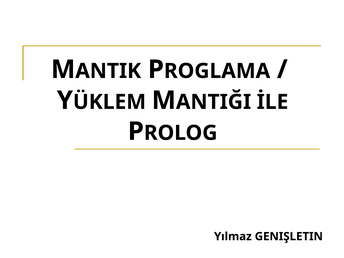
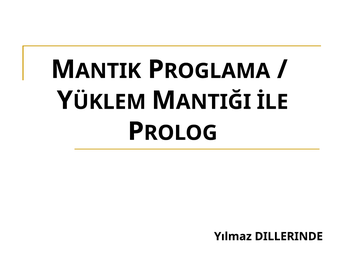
GENIŞLETIN: GENIŞLETIN -> DILLERINDE
